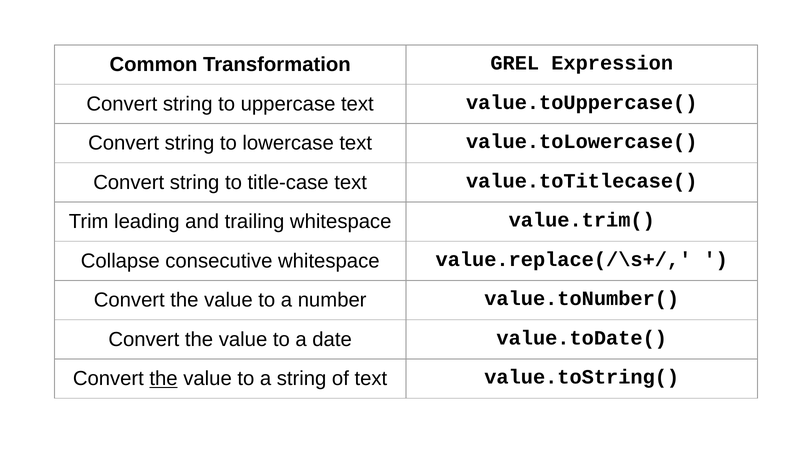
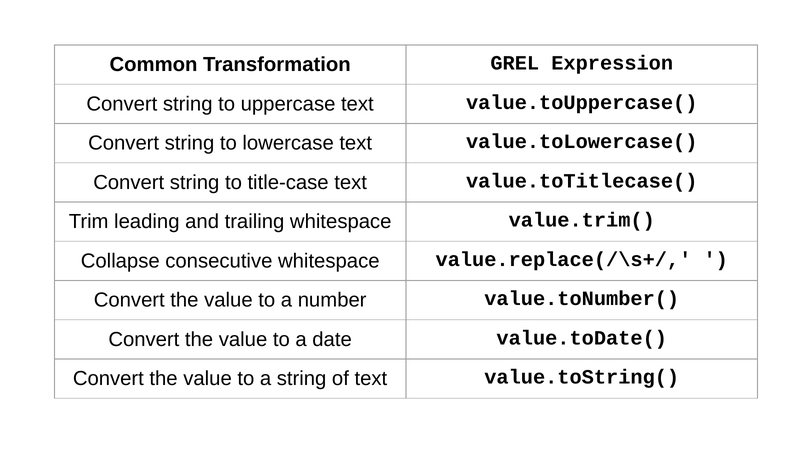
the at (163, 379) underline: present -> none
